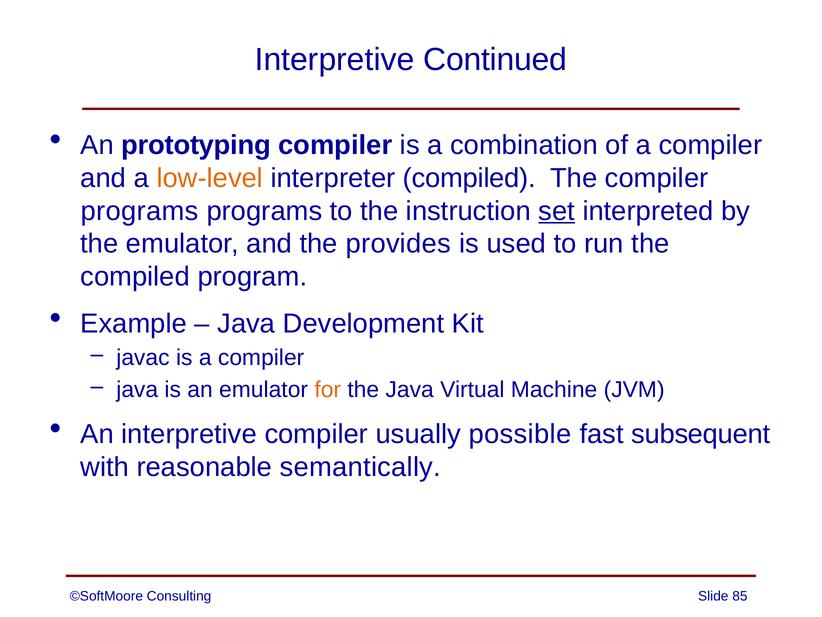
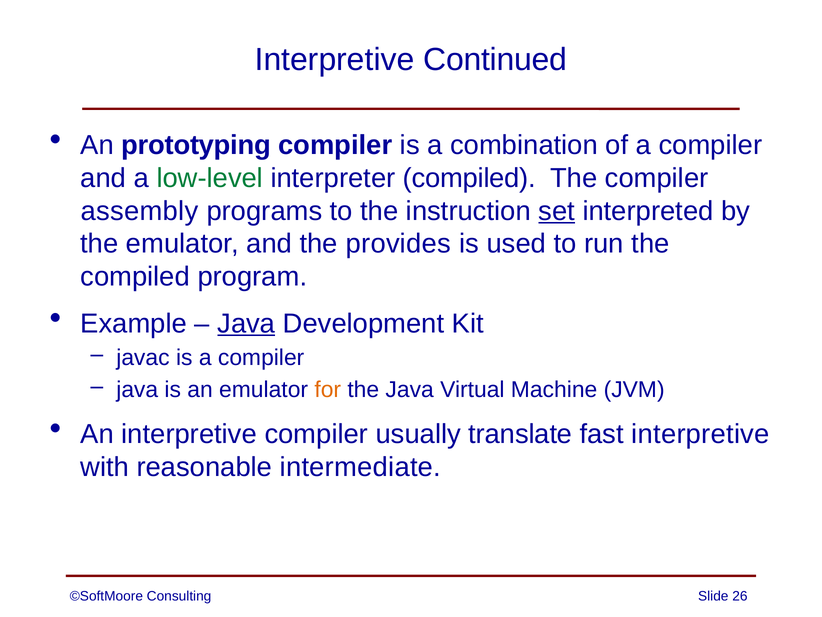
low-level colour: orange -> green
programs at (140, 211): programs -> assembly
Java at (246, 323) underline: none -> present
possible: possible -> translate
fast subsequent: subsequent -> interpretive
semantically: semantically -> intermediate
85: 85 -> 26
